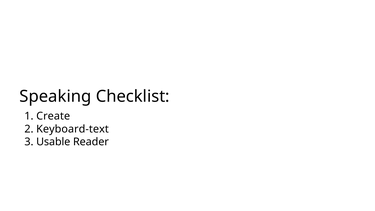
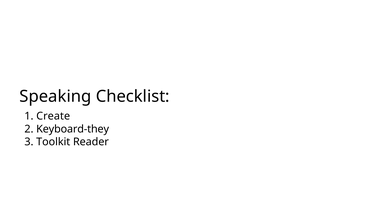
Keyboard-text: Keyboard-text -> Keyboard-they
Usable: Usable -> Toolkit
